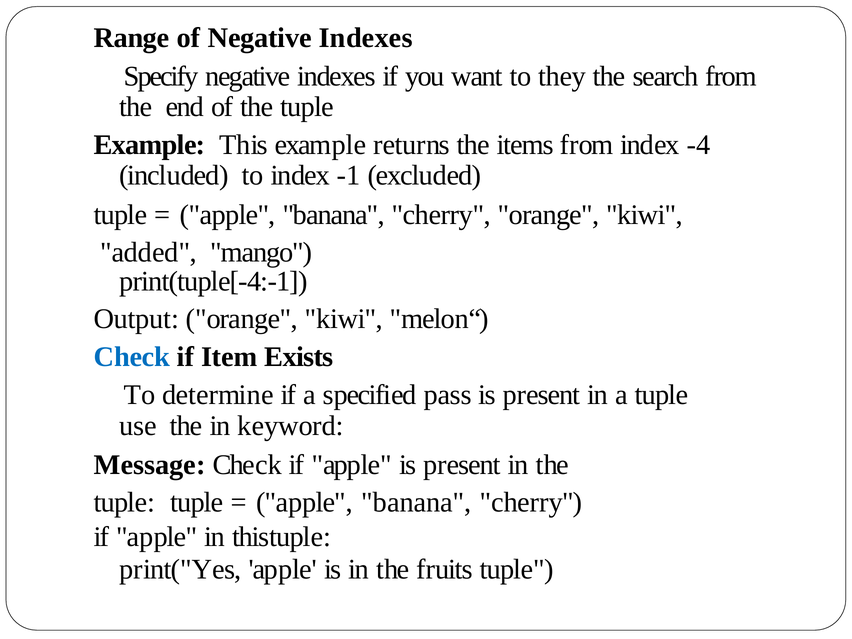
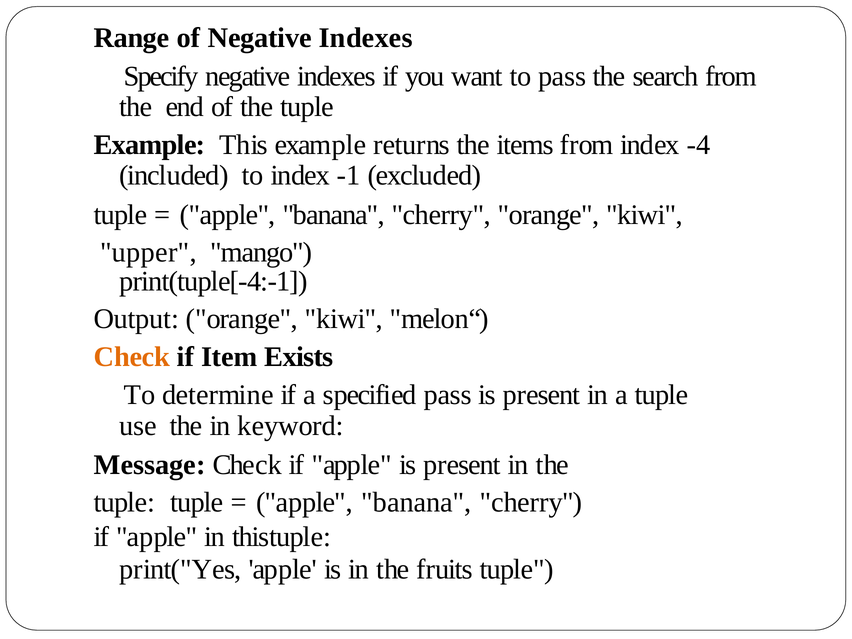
to they: they -> pass
added: added -> upper
Check at (132, 357) colour: blue -> orange
